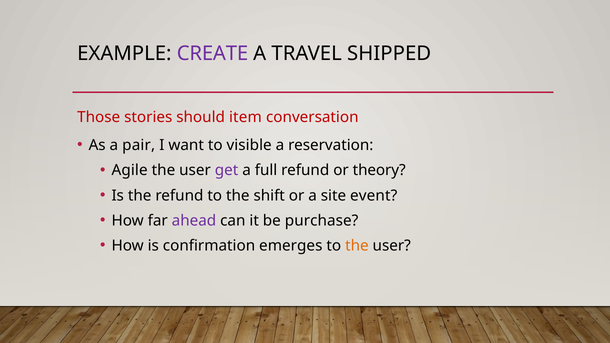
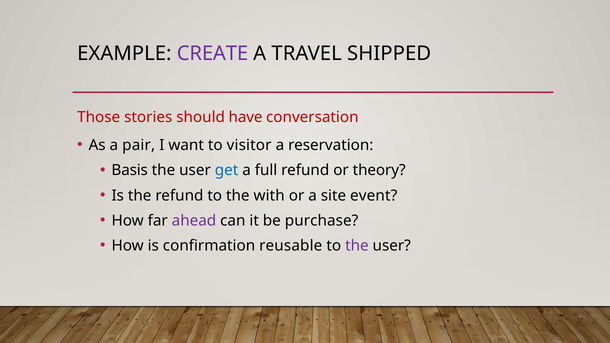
item: item -> have
visible: visible -> visitor
Agile: Agile -> Basis
get colour: purple -> blue
shift: shift -> with
emerges: emerges -> reusable
the at (357, 246) colour: orange -> purple
